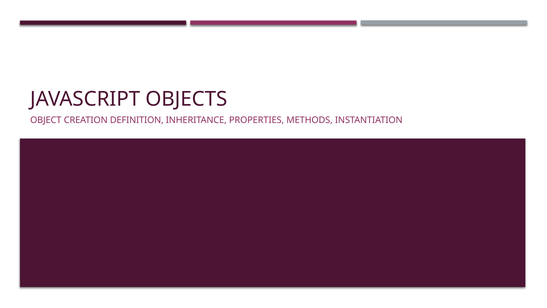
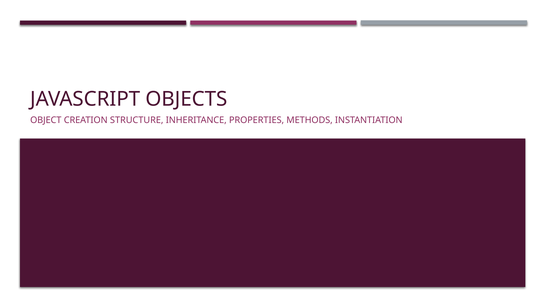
DEFINITION: DEFINITION -> STRUCTURE
